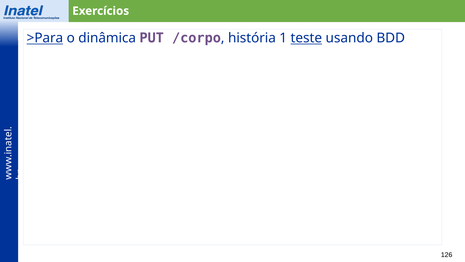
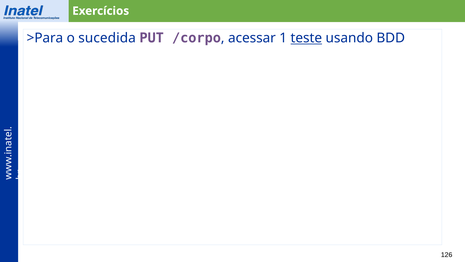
>Para underline: present -> none
dinâmica: dinâmica -> sucedida
história: história -> acessar
